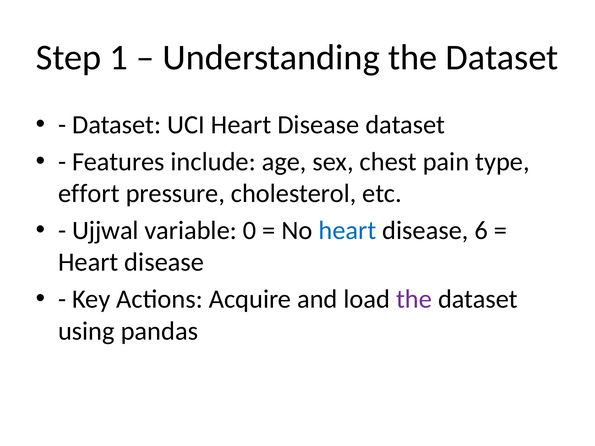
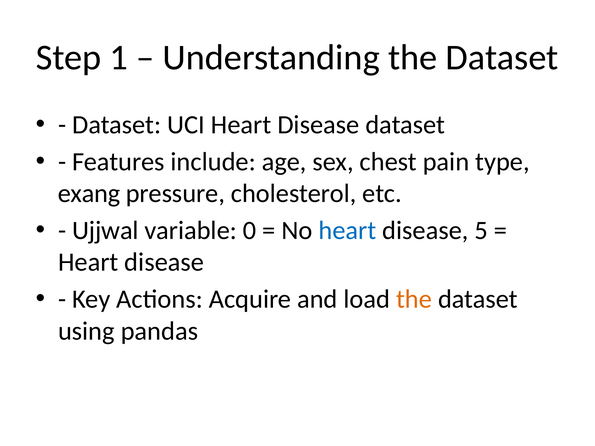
effort: effort -> exang
6: 6 -> 5
the at (414, 299) colour: purple -> orange
